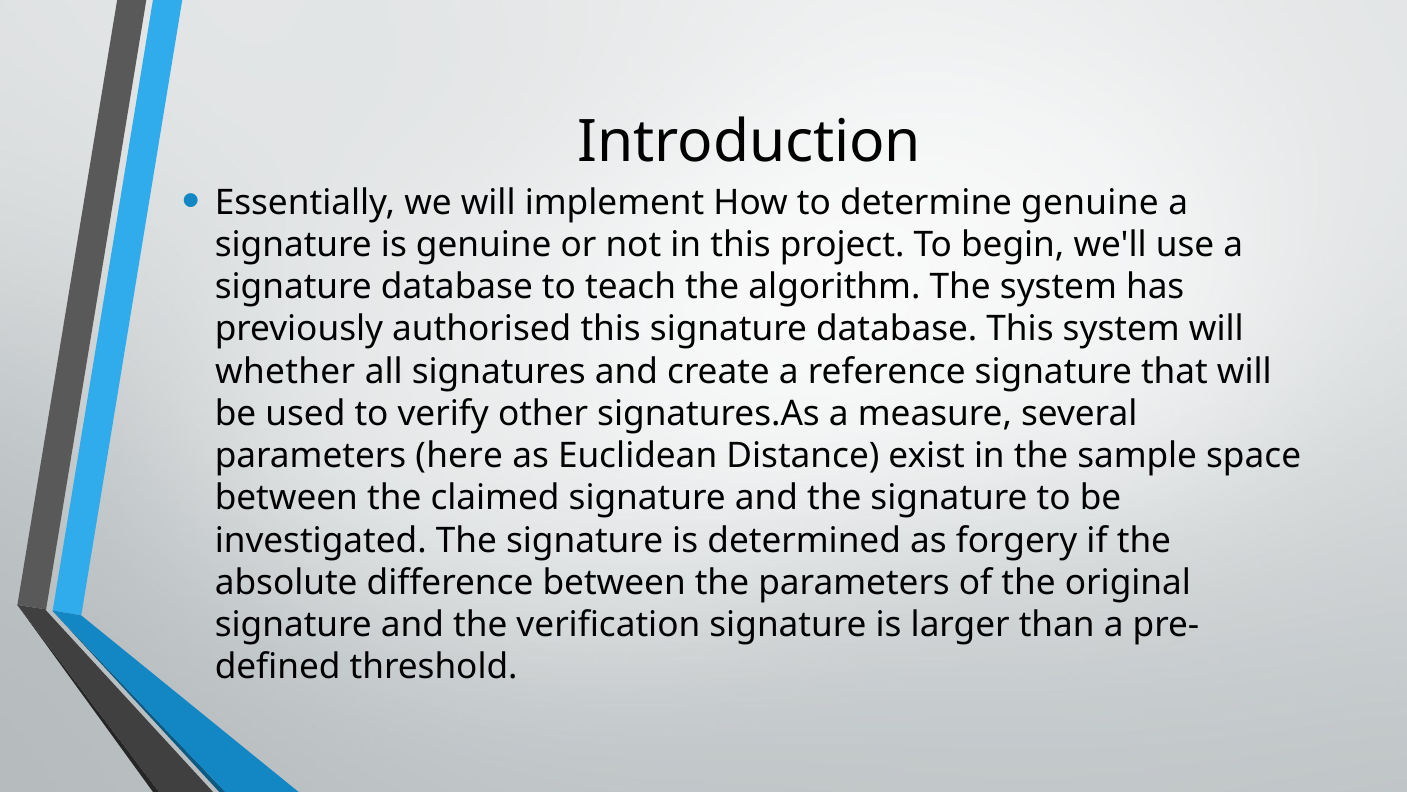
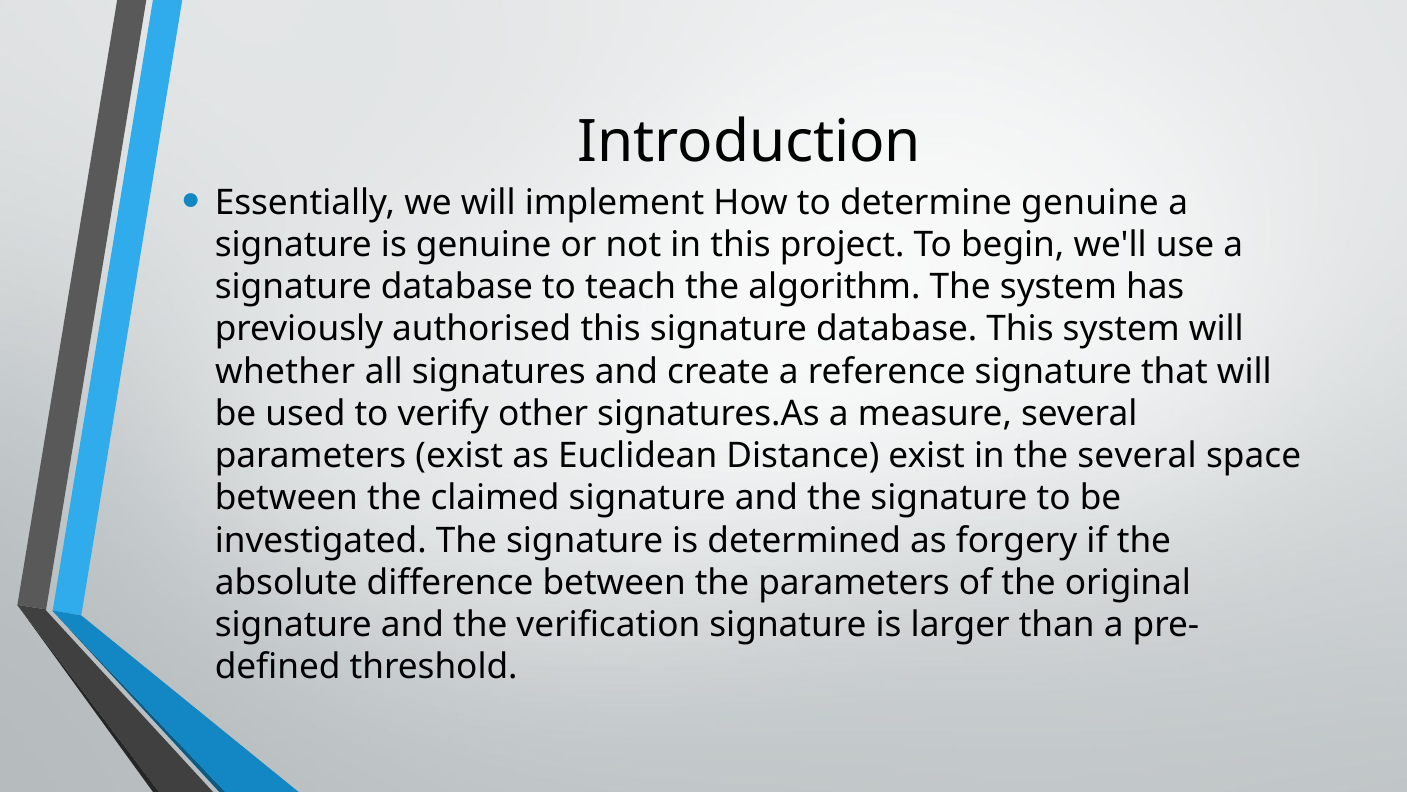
parameters here: here -> exist
the sample: sample -> several
